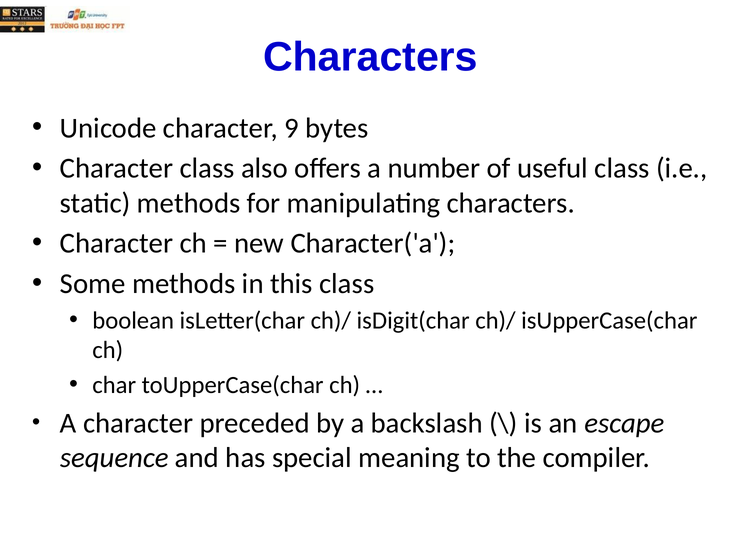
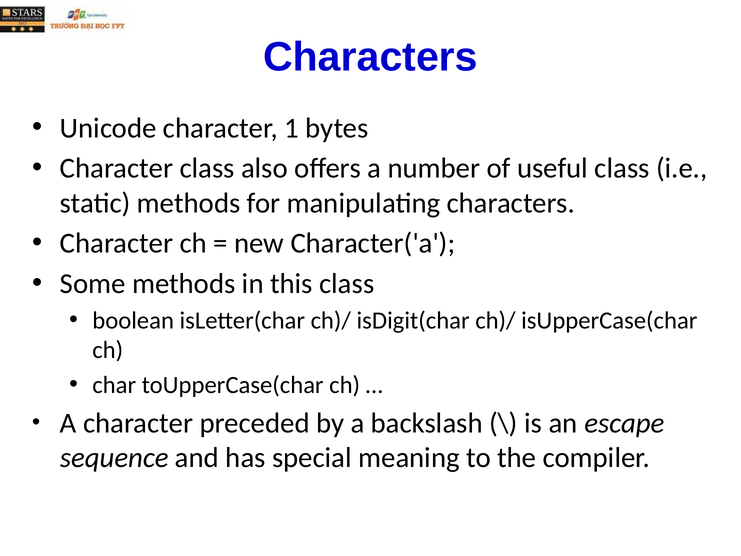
9: 9 -> 1
